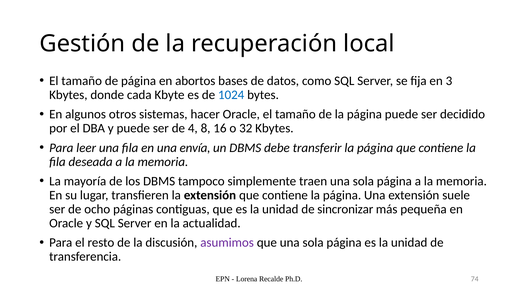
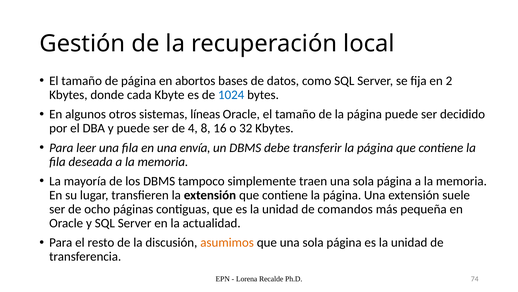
3: 3 -> 2
hacer: hacer -> líneas
sincronizar: sincronizar -> comandos
asumimos colour: purple -> orange
